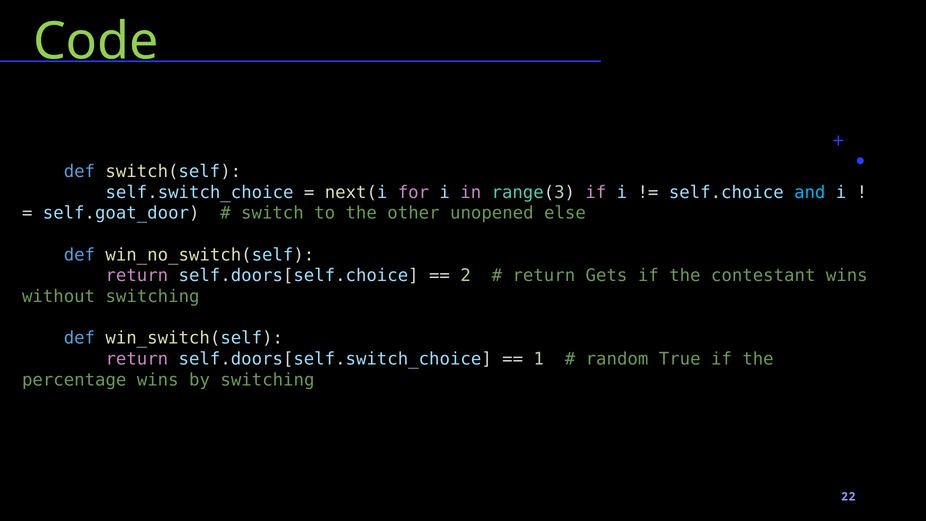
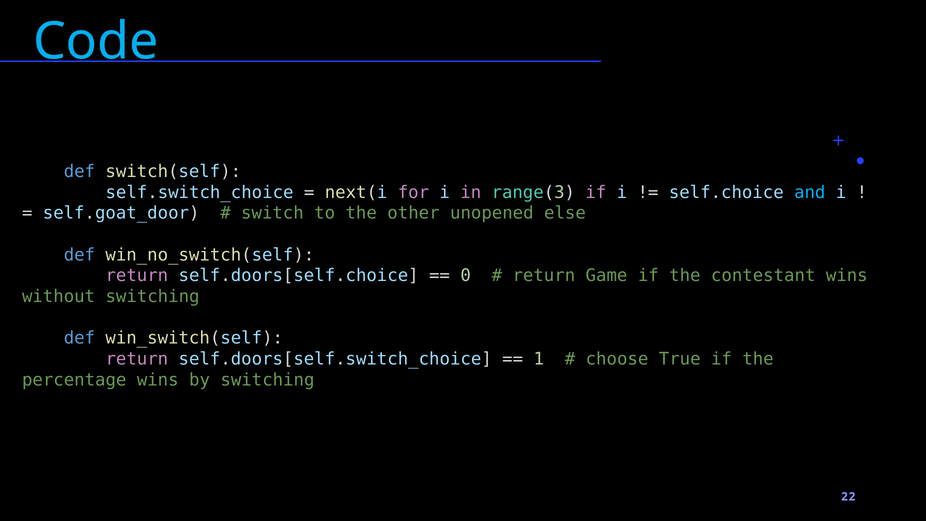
Code colour: light green -> light blue
2: 2 -> 0
Gets: Gets -> Game
random: random -> choose
